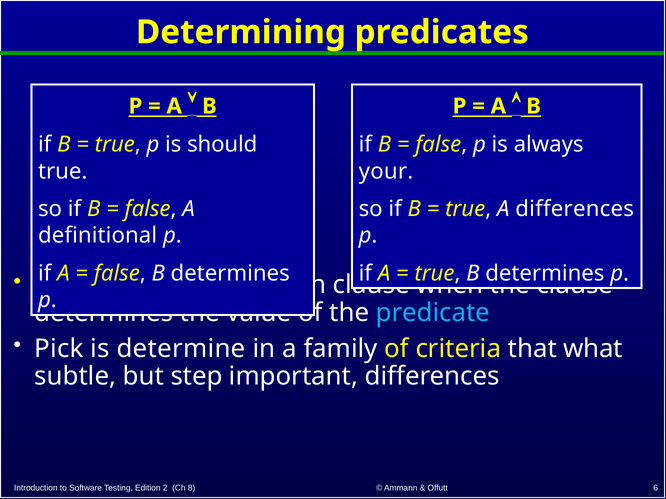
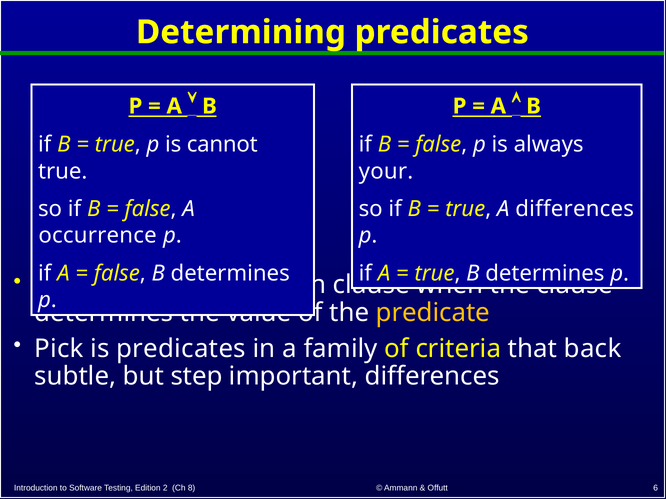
should: should -> cannot
definitional: definitional -> occurrence
predicate colour: light blue -> yellow
is determine: determine -> predicates
what: what -> back
